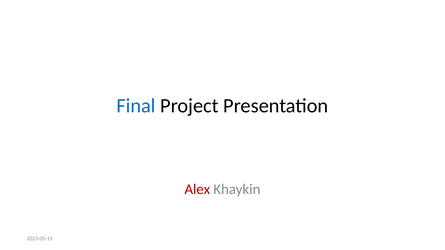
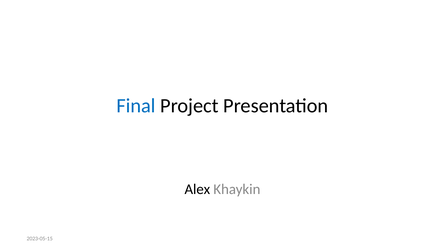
Alex colour: red -> black
